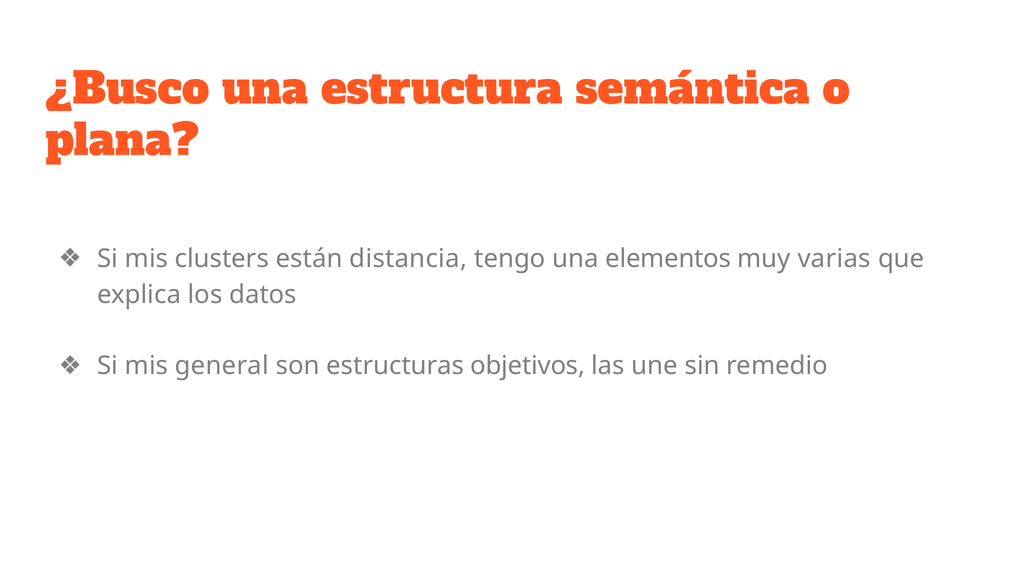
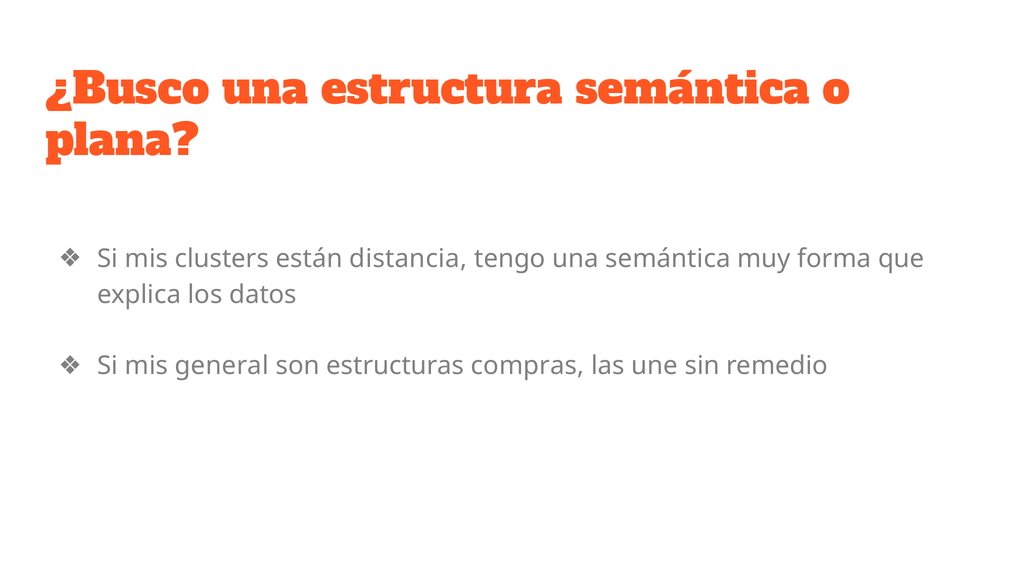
una elementos: elementos -> semántica
varias: varias -> forma
objetivos: objetivos -> compras
